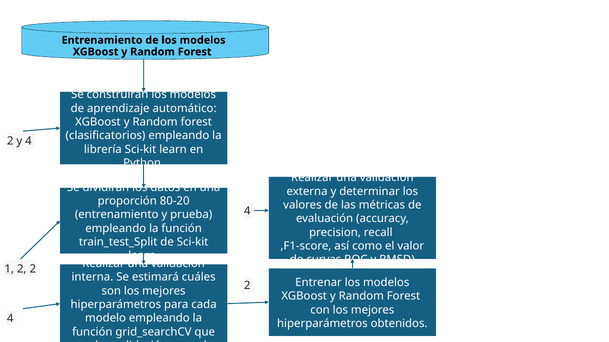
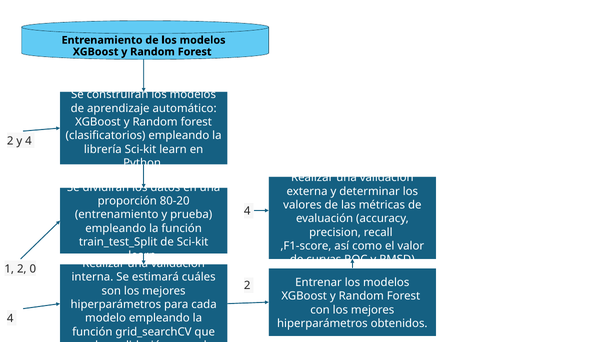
2 2: 2 -> 0
